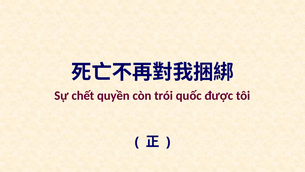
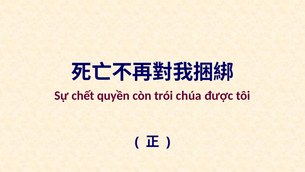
quốc: quốc -> chúa
